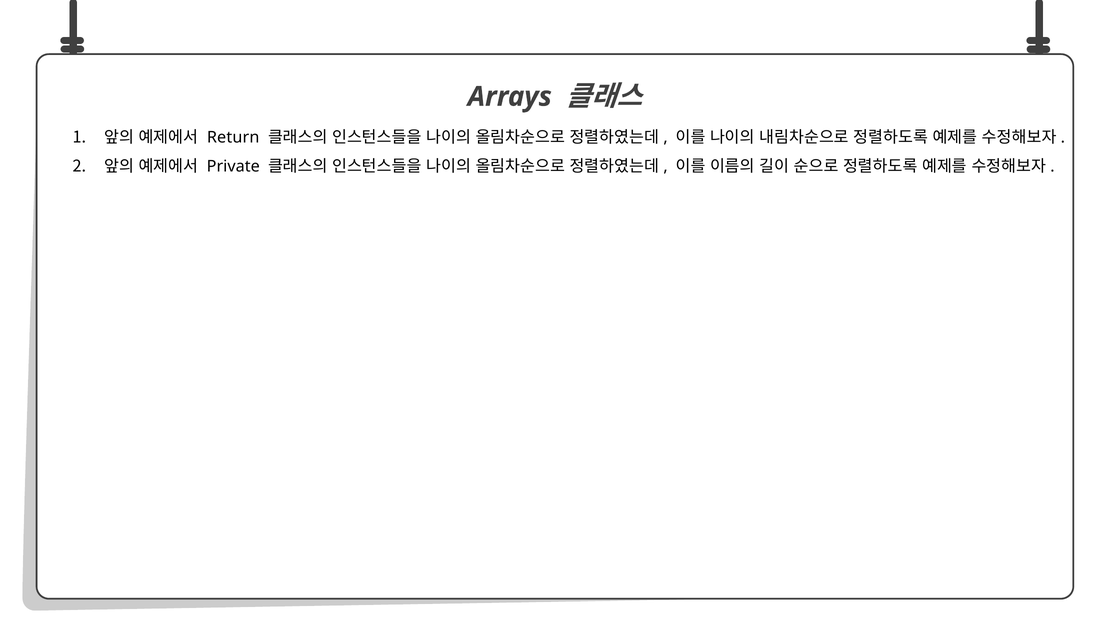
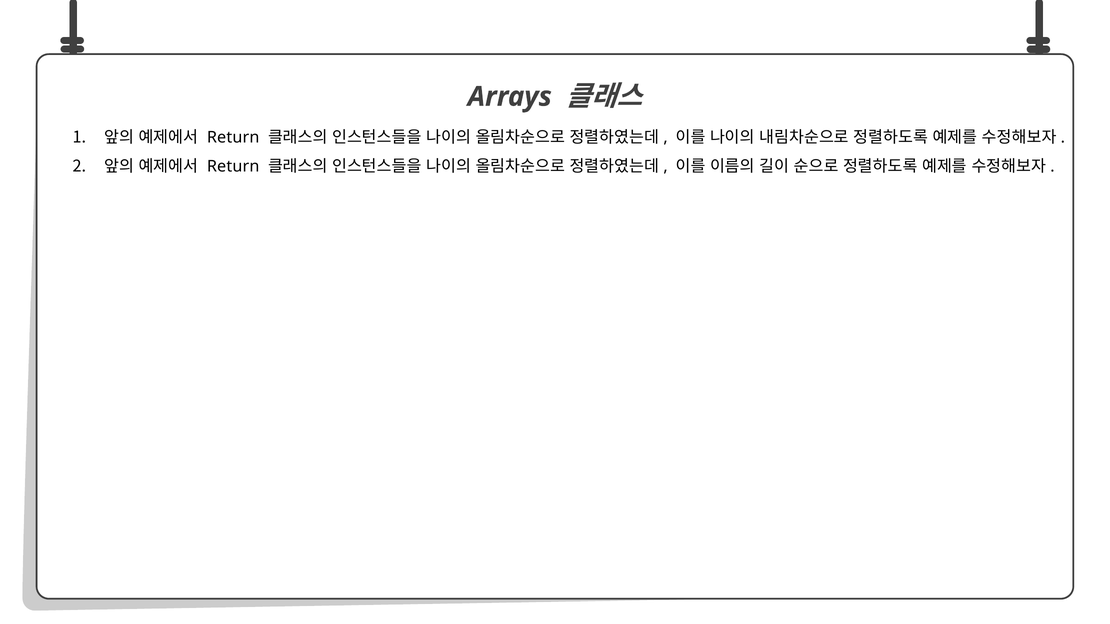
Private at (233, 166): Private -> Return
